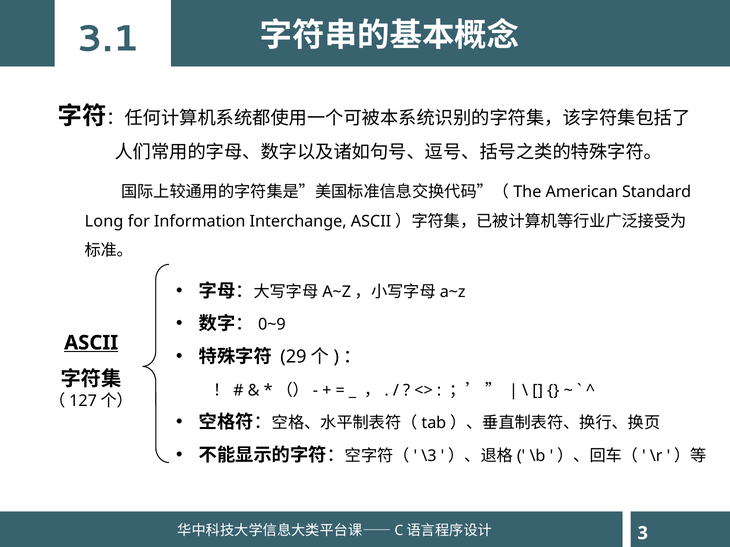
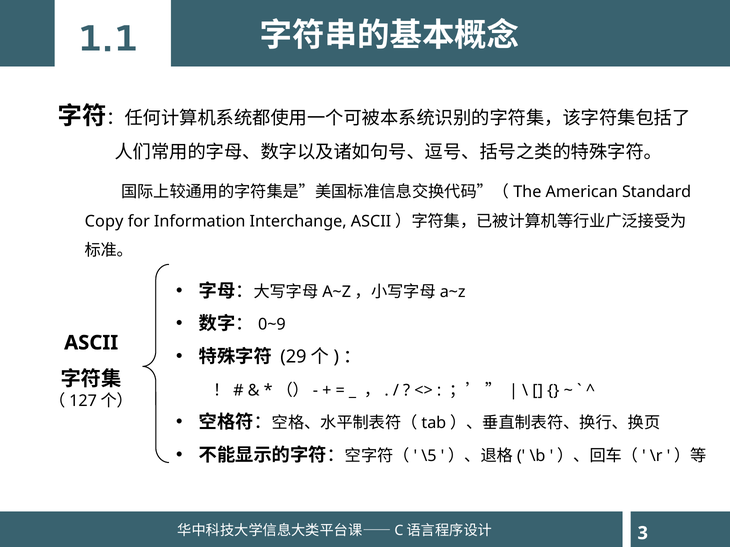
3.1: 3.1 -> 1.1
Long: Long -> Copy
ASCII at (91, 343) underline: present -> none
\3: \3 -> \5
